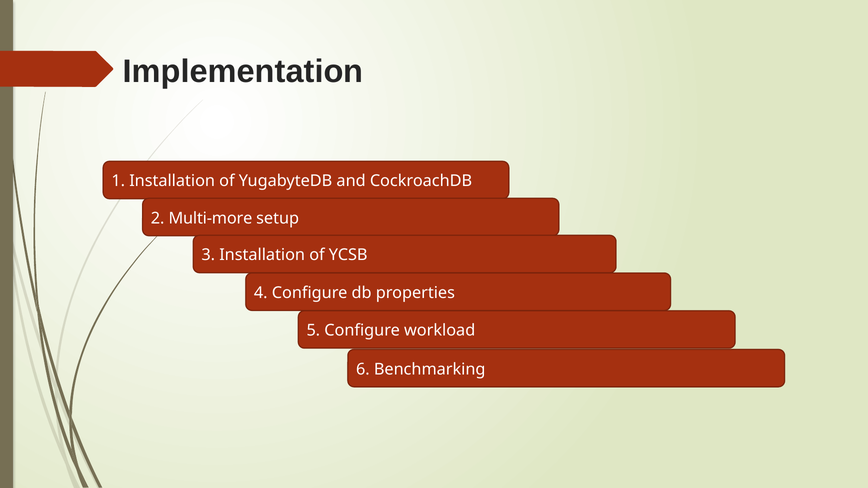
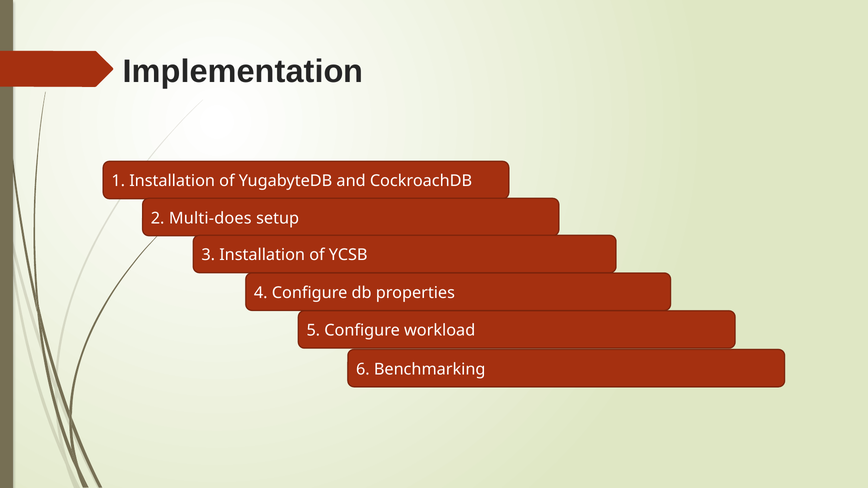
Multi-more: Multi-more -> Multi-does
